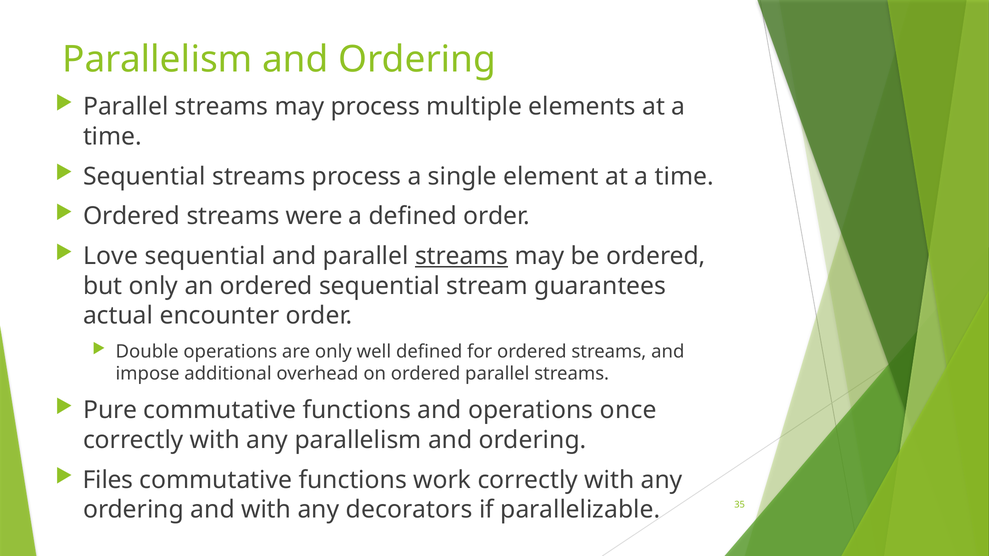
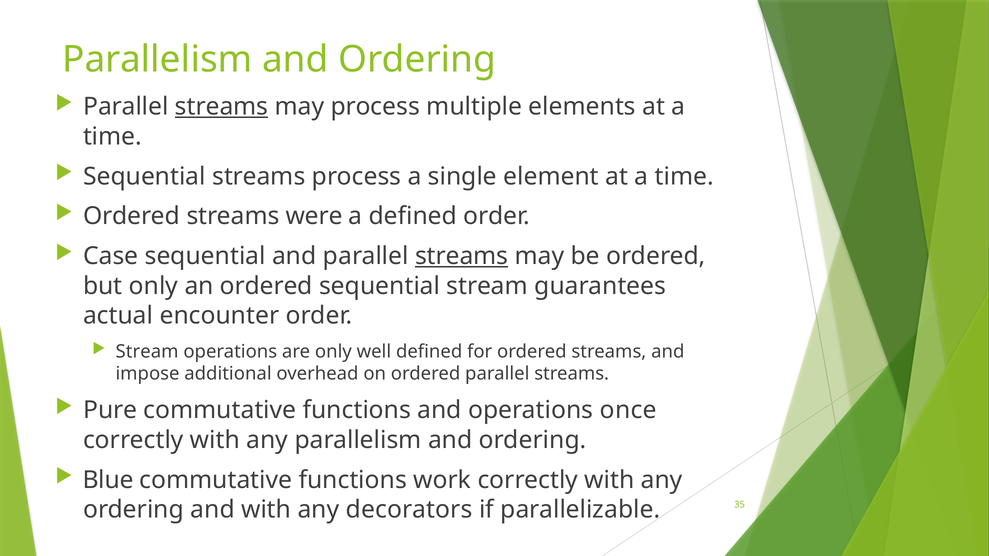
streams at (222, 107) underline: none -> present
Love: Love -> Case
Double at (147, 352): Double -> Stream
Files: Files -> Blue
